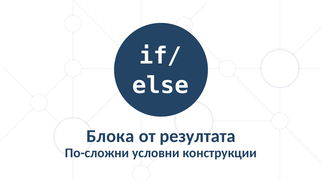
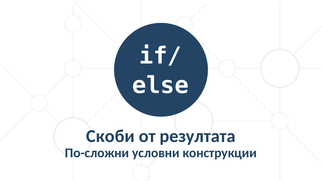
Блока: Блока -> Скоби
